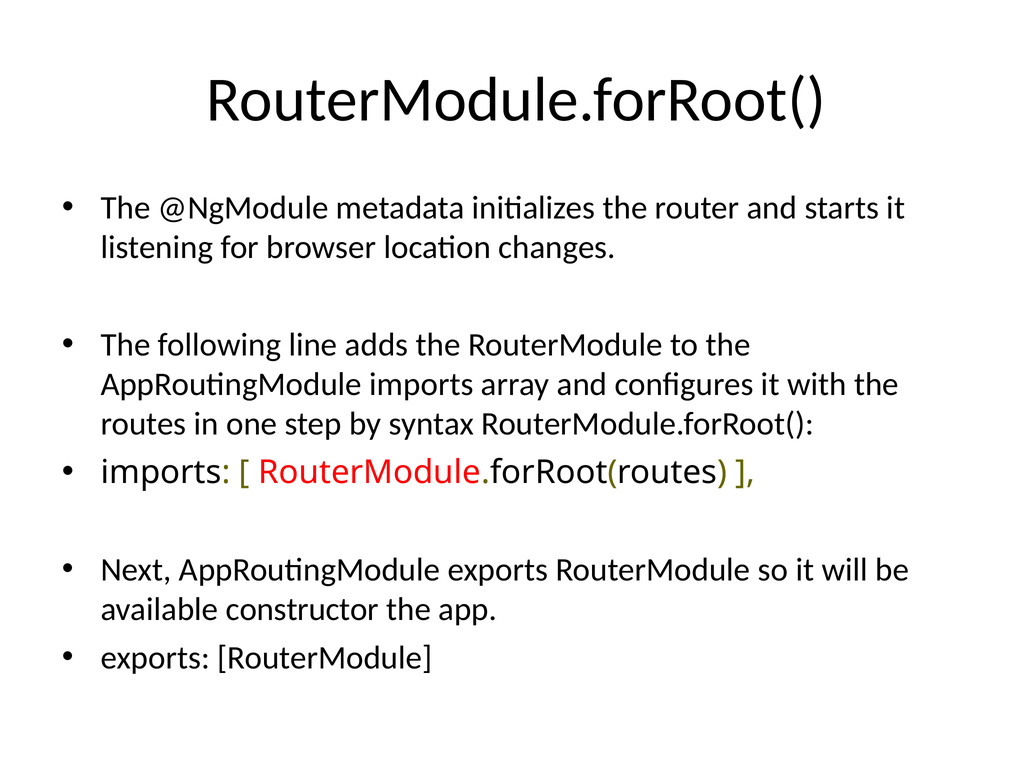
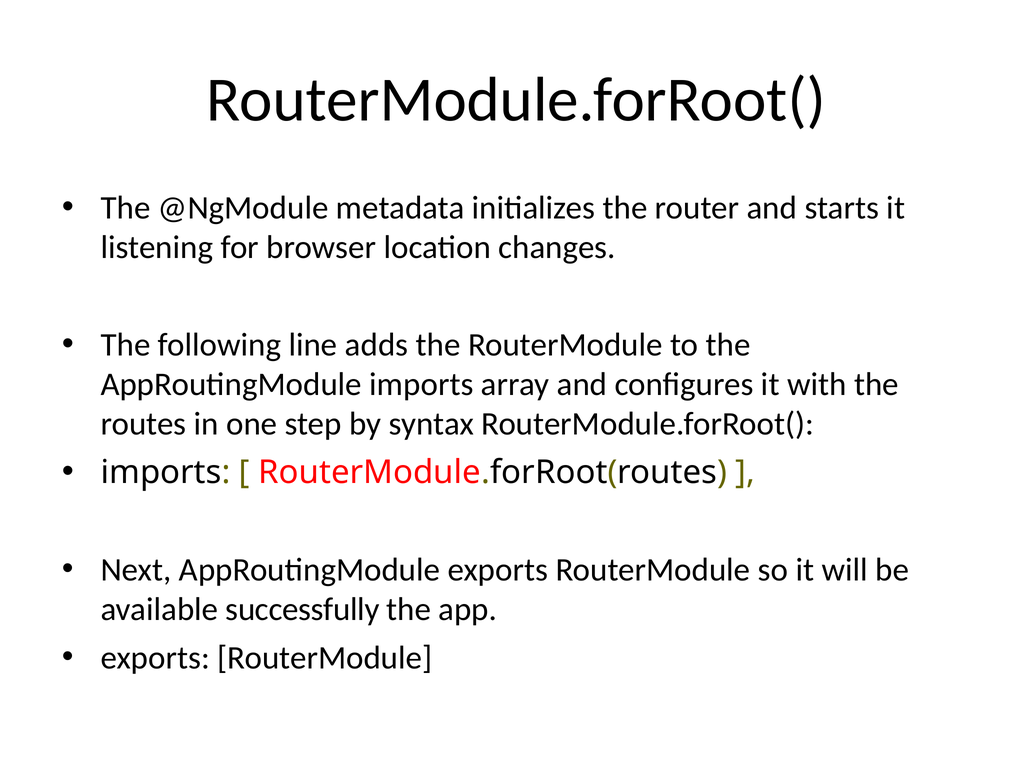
constructor: constructor -> successfully
